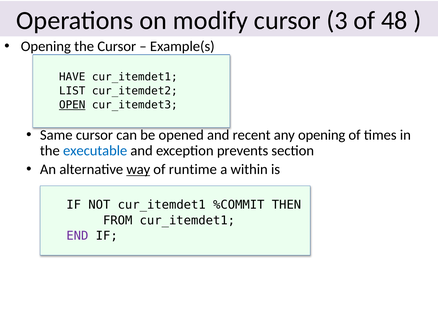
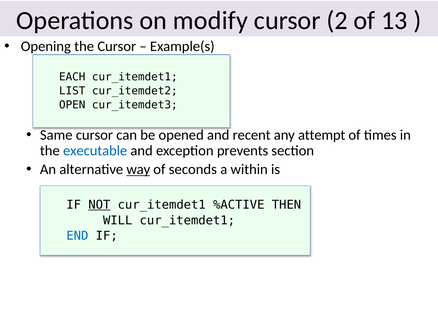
3: 3 -> 2
48: 48 -> 13
HAVE: HAVE -> EACH
OPEN underline: present -> none
any opening: opening -> attempt
runtime: runtime -> seconds
NOT underline: none -> present
%COMMIT: %COMMIT -> %ACTIVE
FROM: FROM -> WILL
END colour: purple -> blue
